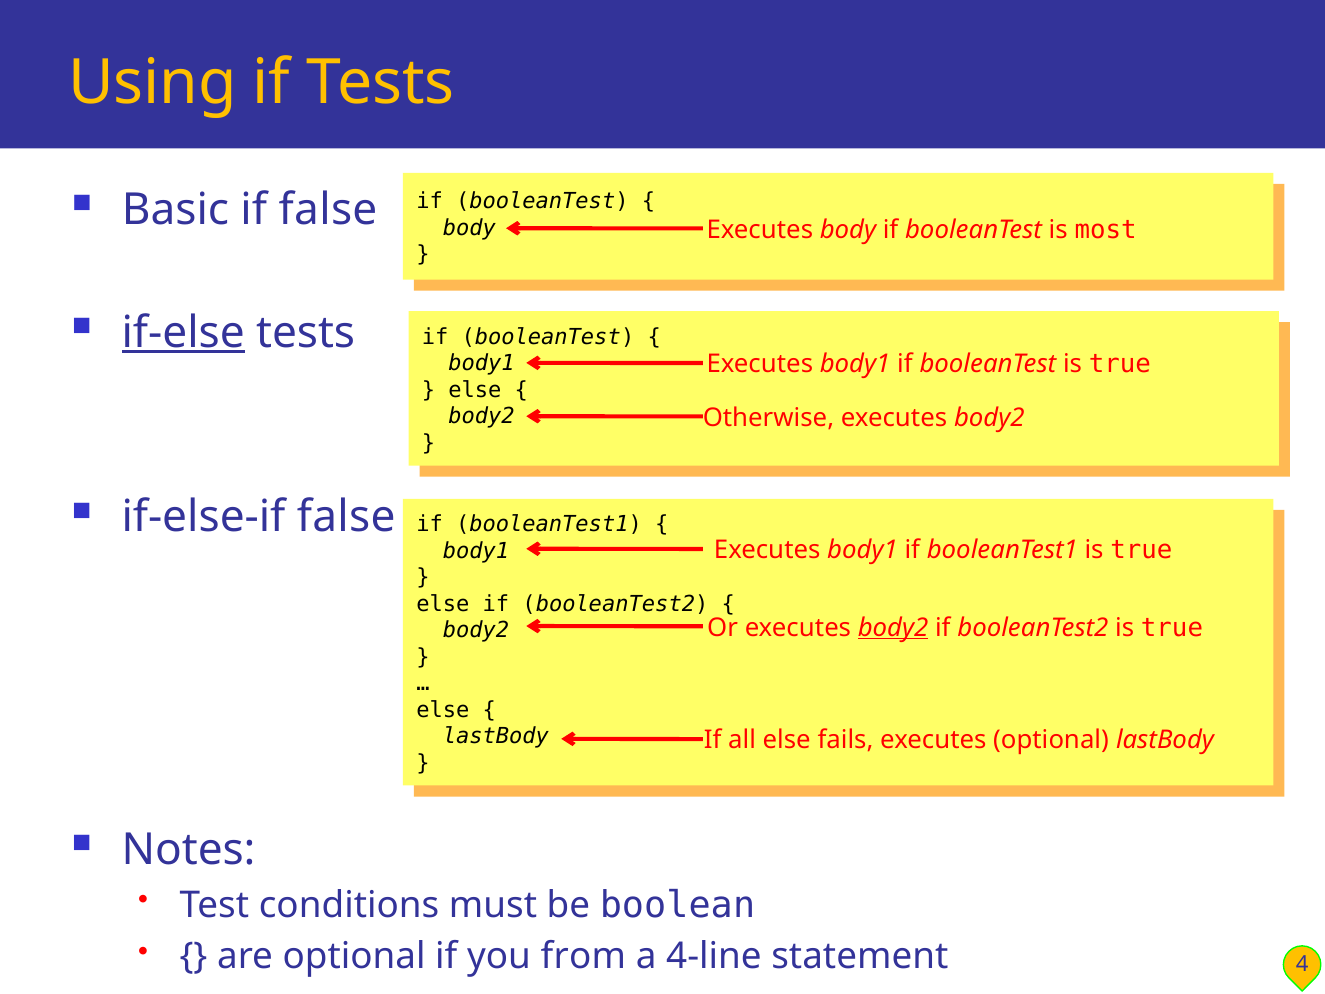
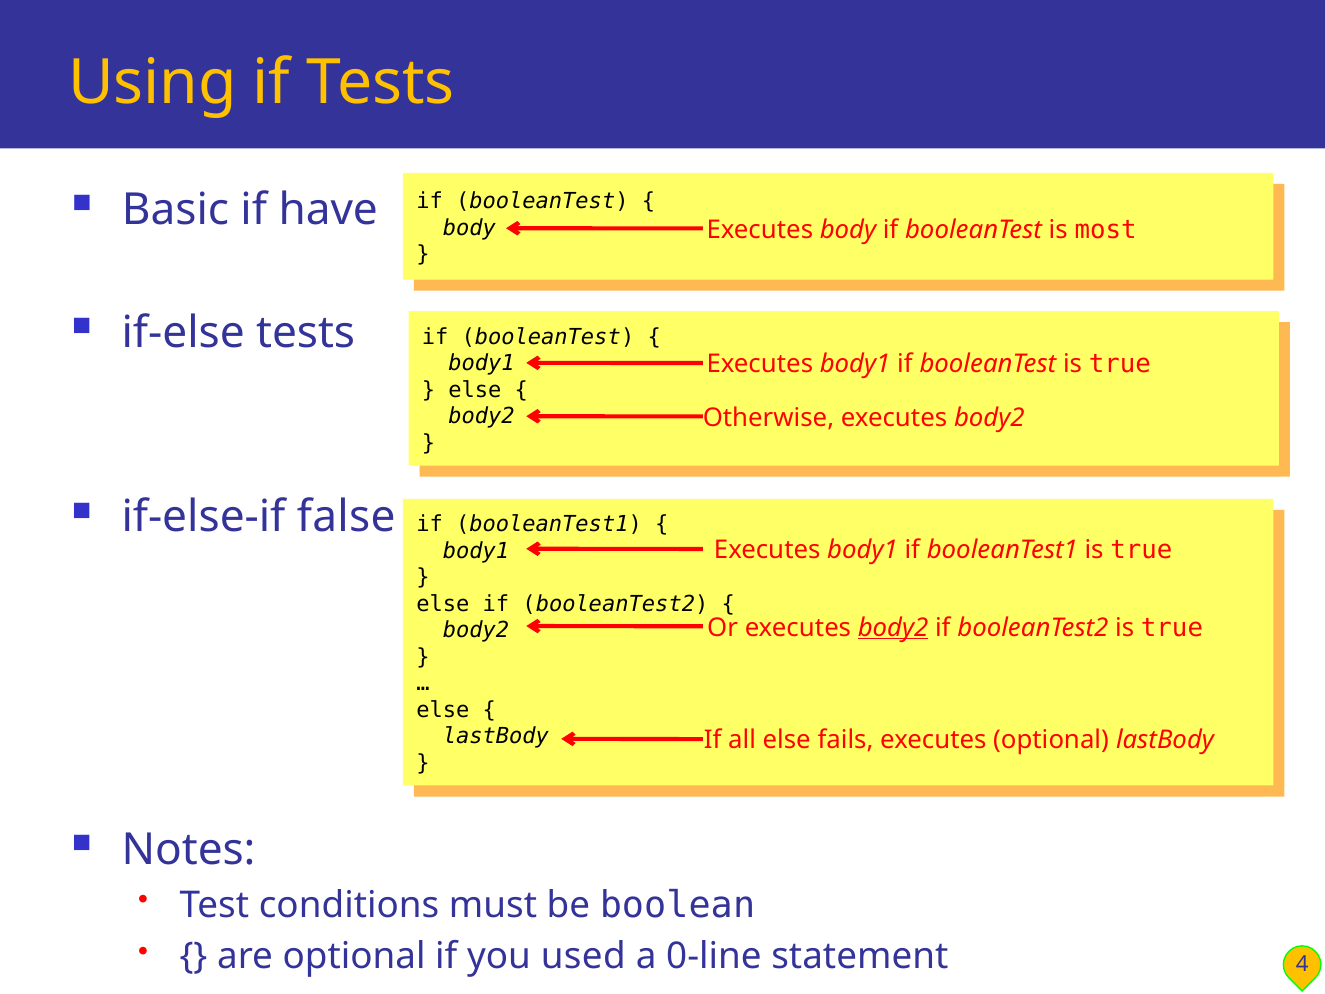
if false: false -> have
if-else underline: present -> none
from: from -> used
4-line: 4-line -> 0-line
